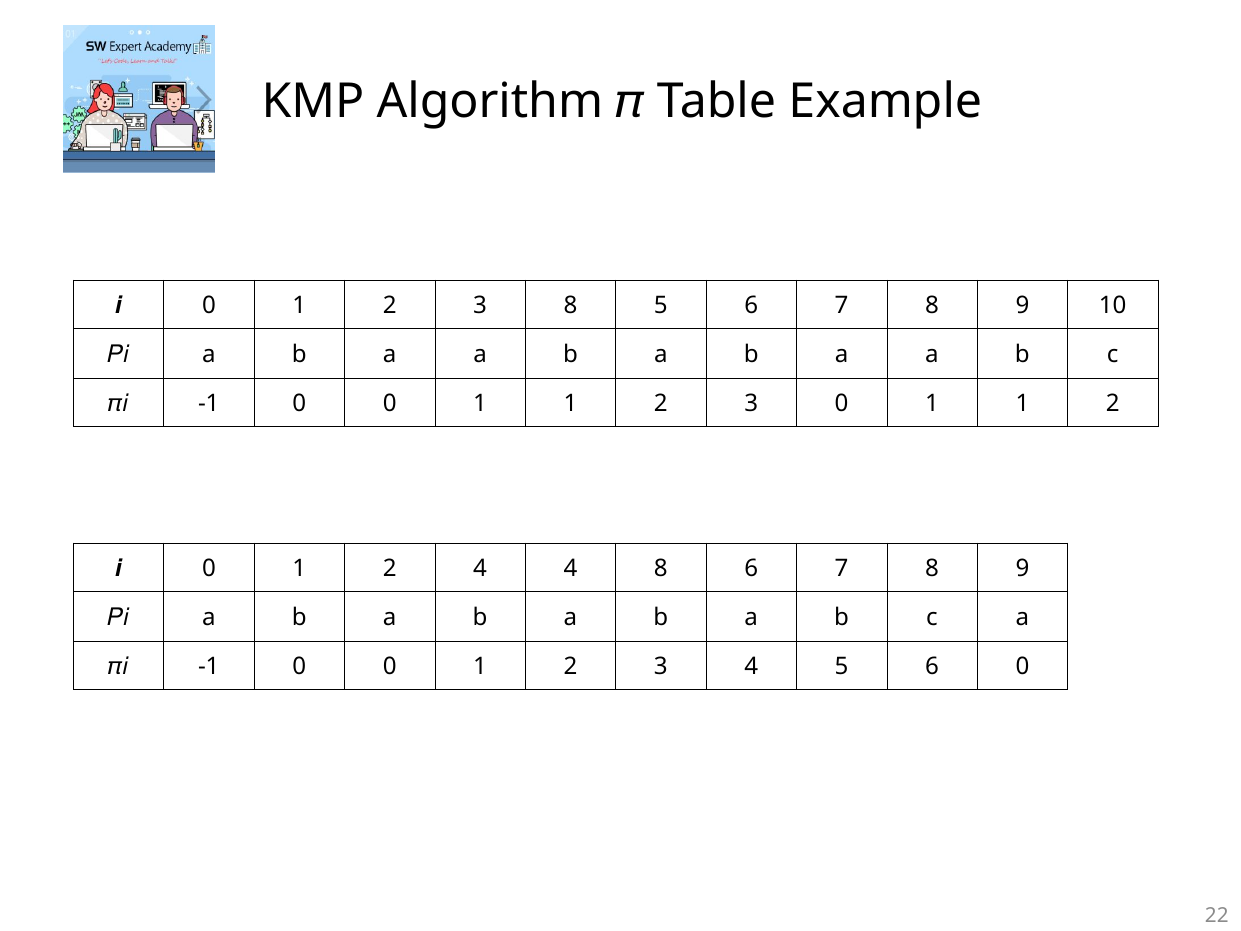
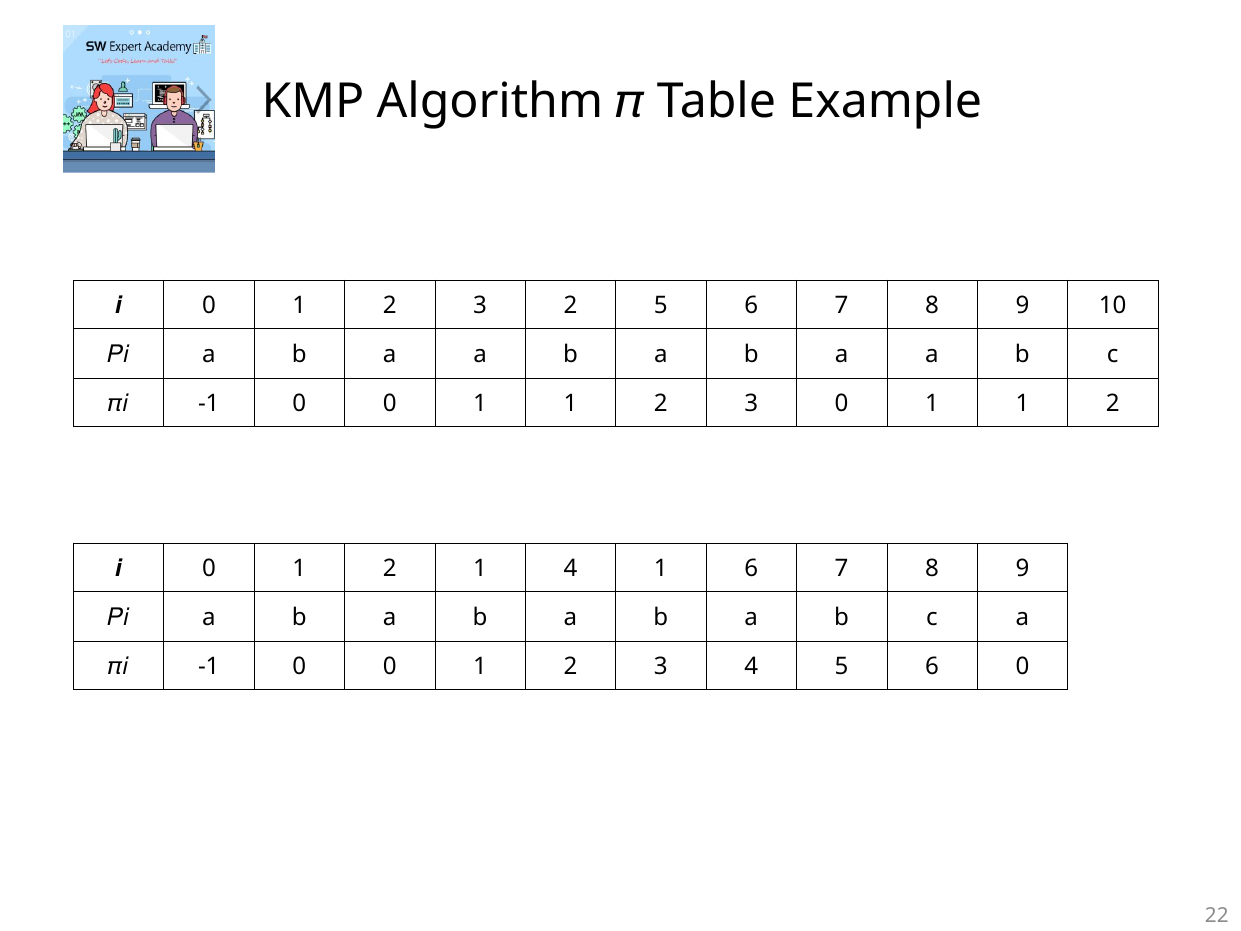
3 8: 8 -> 2
2 4: 4 -> 1
4 8: 8 -> 1
